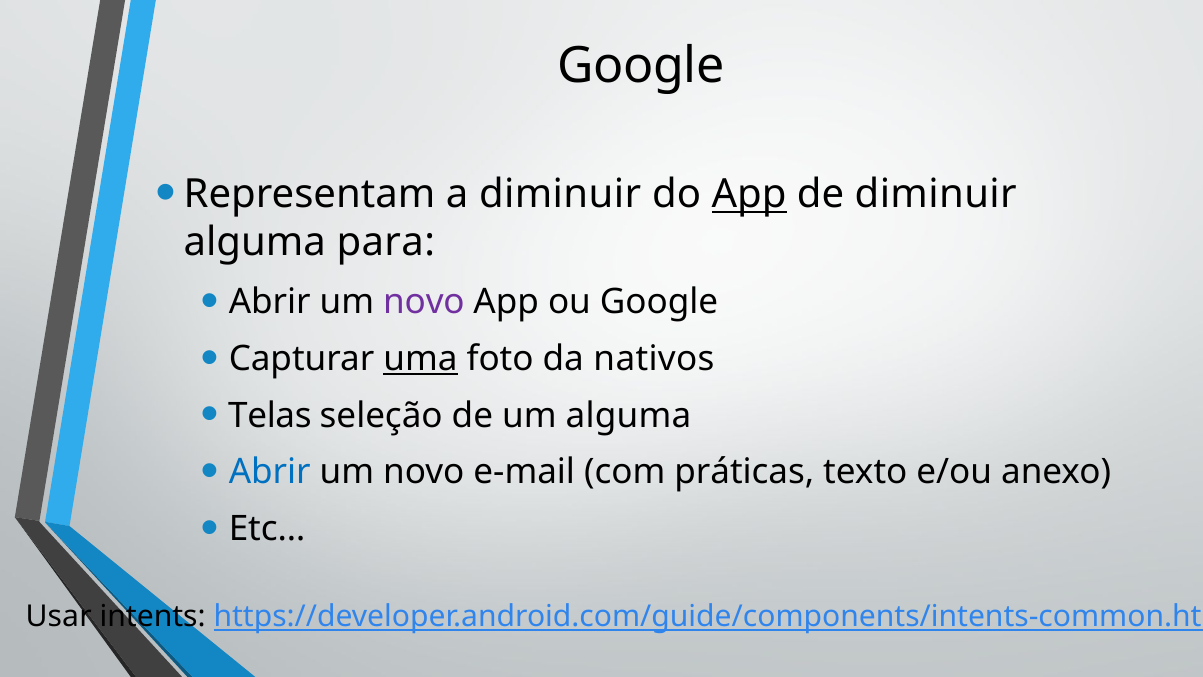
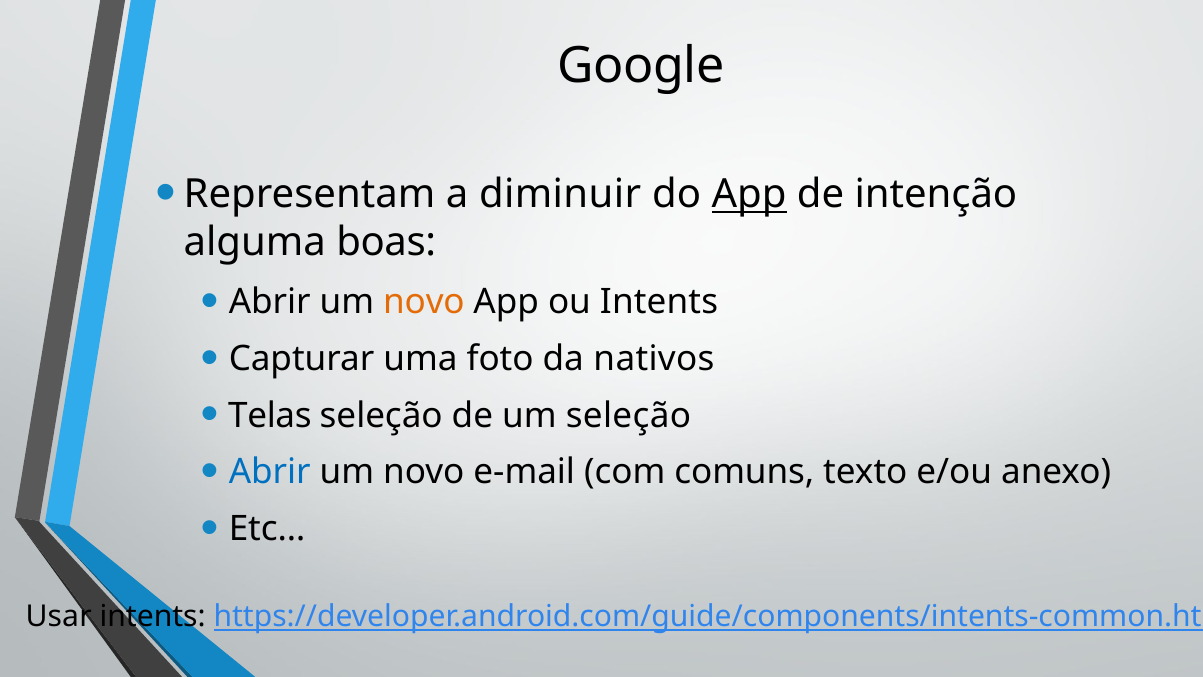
de diminuir: diminuir -> intenção
para: para -> boas
novo at (424, 302) colour: purple -> orange
ou Google: Google -> Intents
uma underline: present -> none
um alguma: alguma -> seleção
práticas: práticas -> comuns
